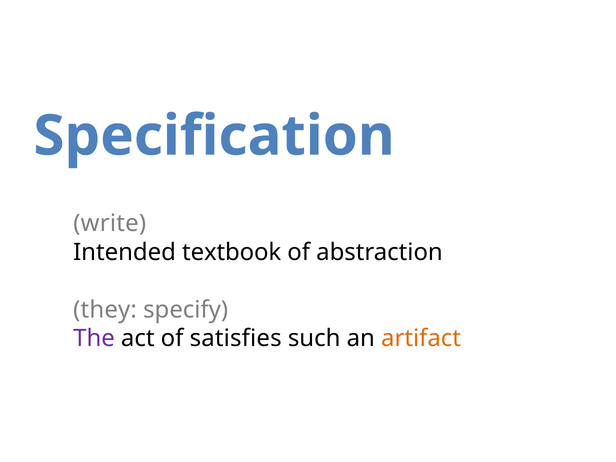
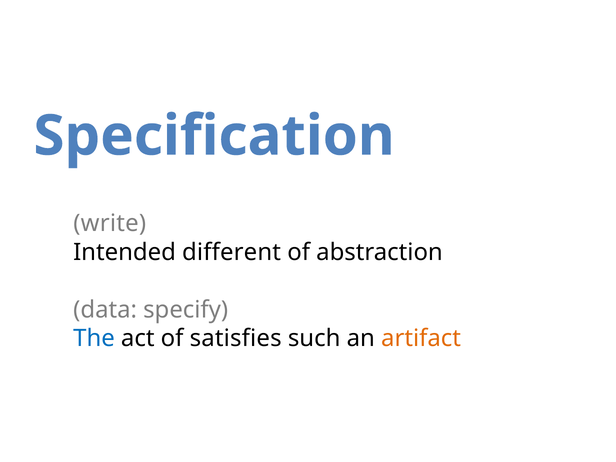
textbook: textbook -> different
they: they -> data
The colour: purple -> blue
